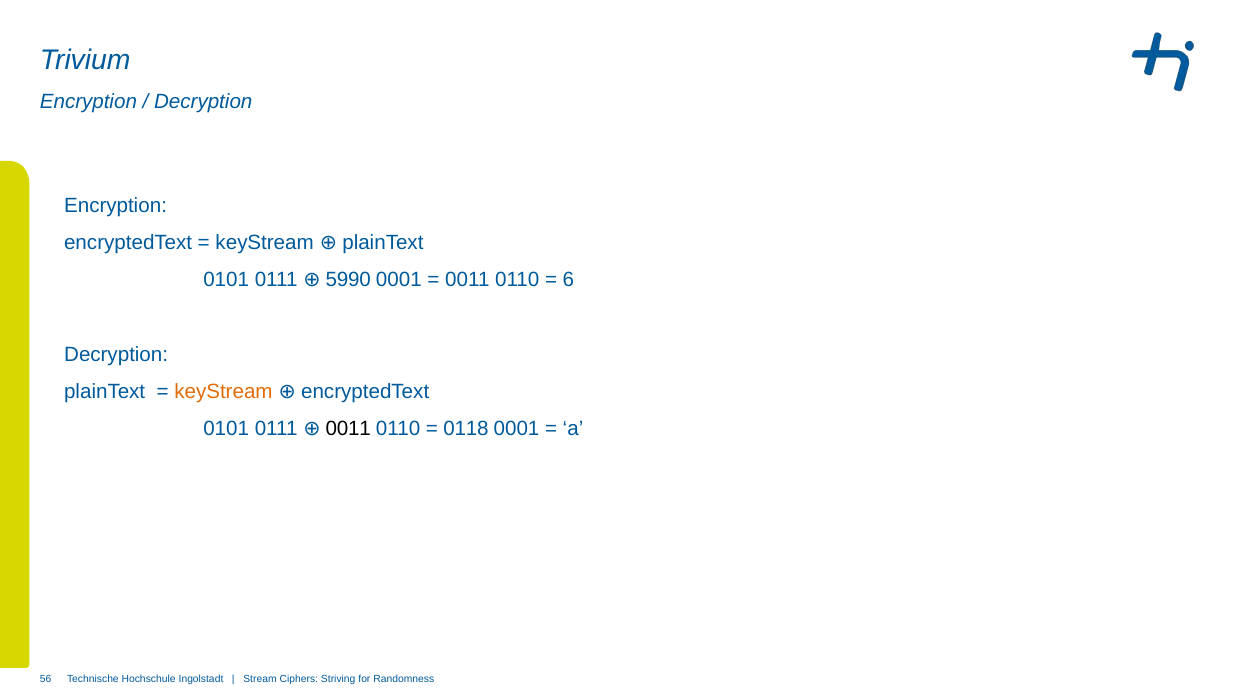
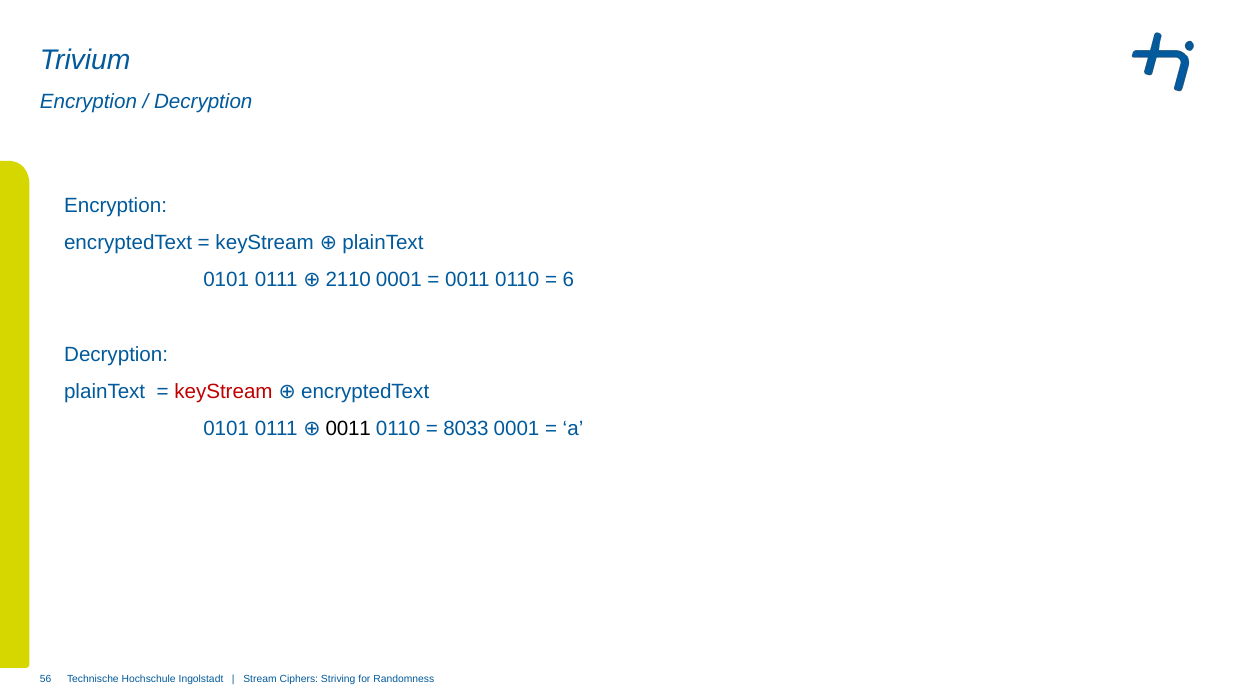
5990: 5990 -> 2110
keyStream at (223, 391) colour: orange -> red
0118: 0118 -> 8033
